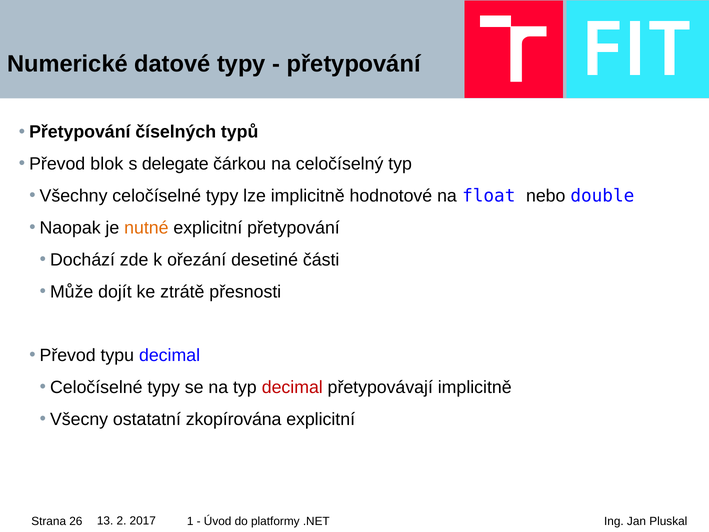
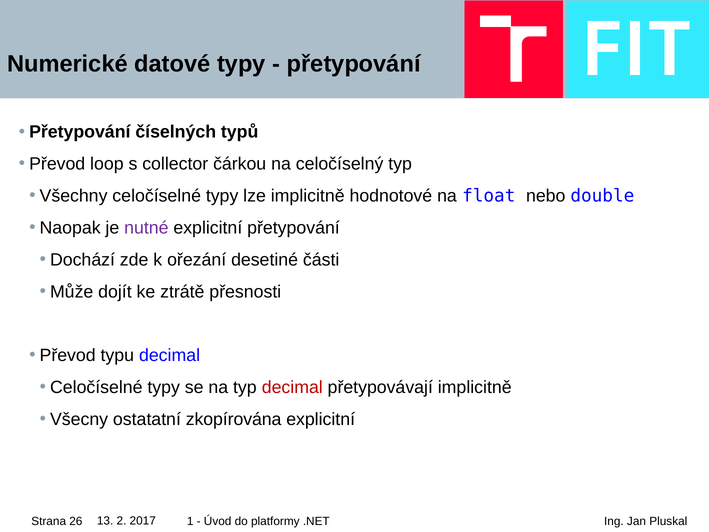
blok: blok -> loop
delegate: delegate -> collector
nutné colour: orange -> purple
